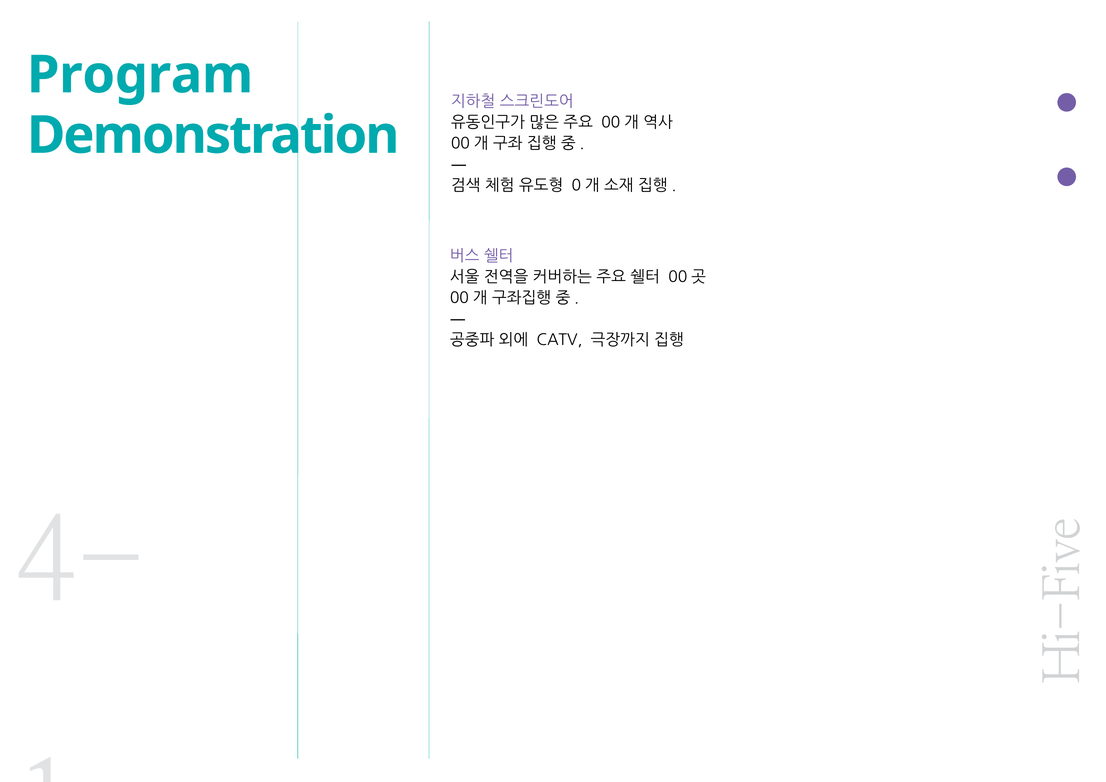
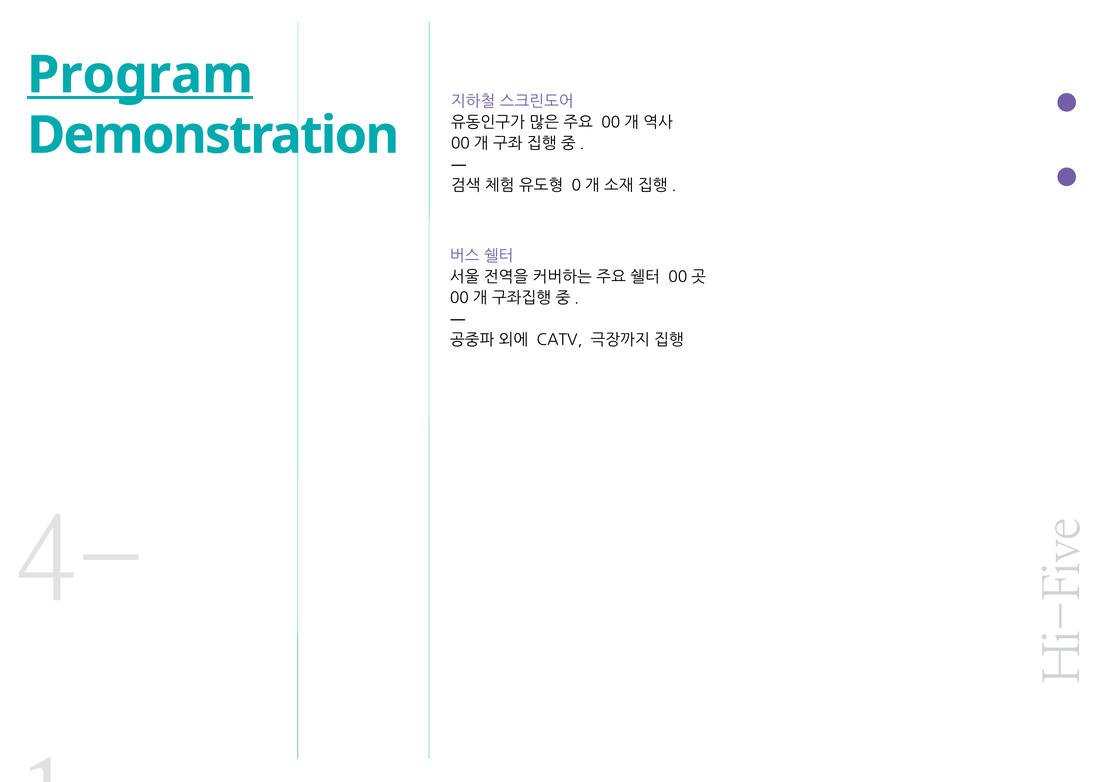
Program underline: none -> present
